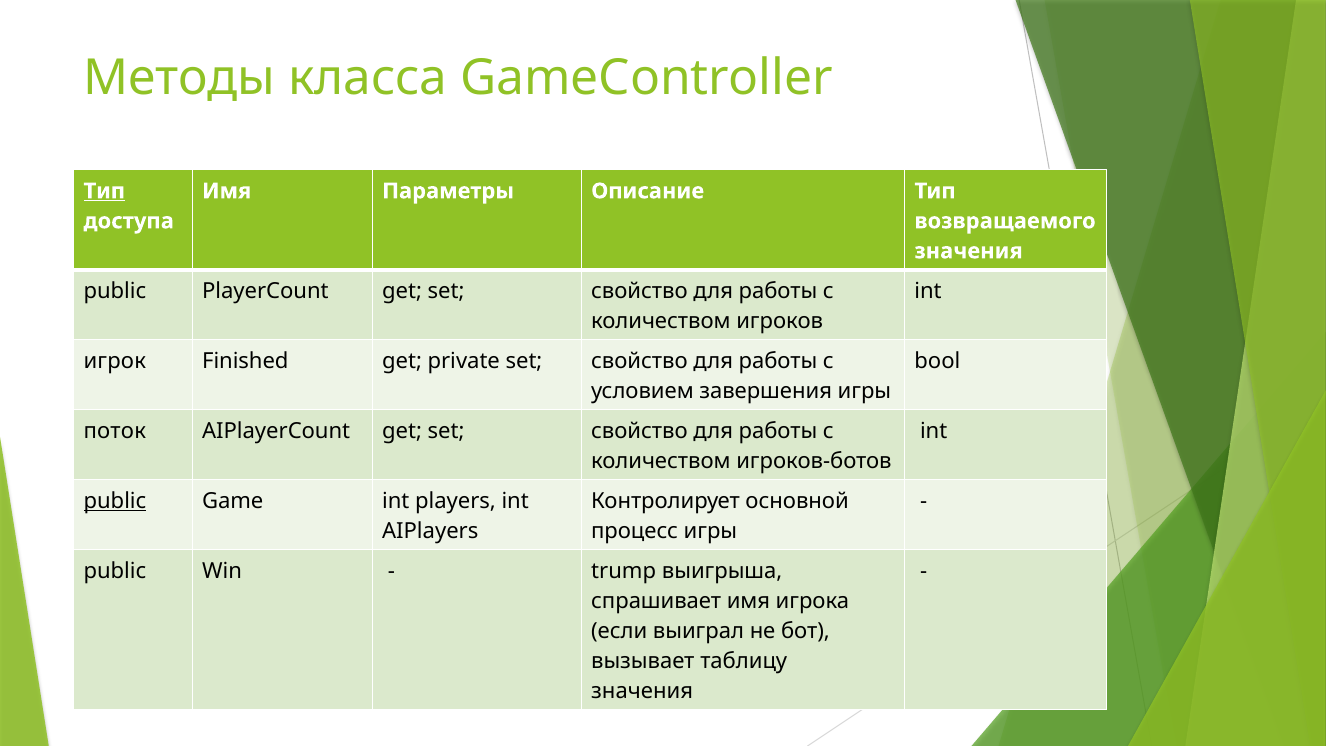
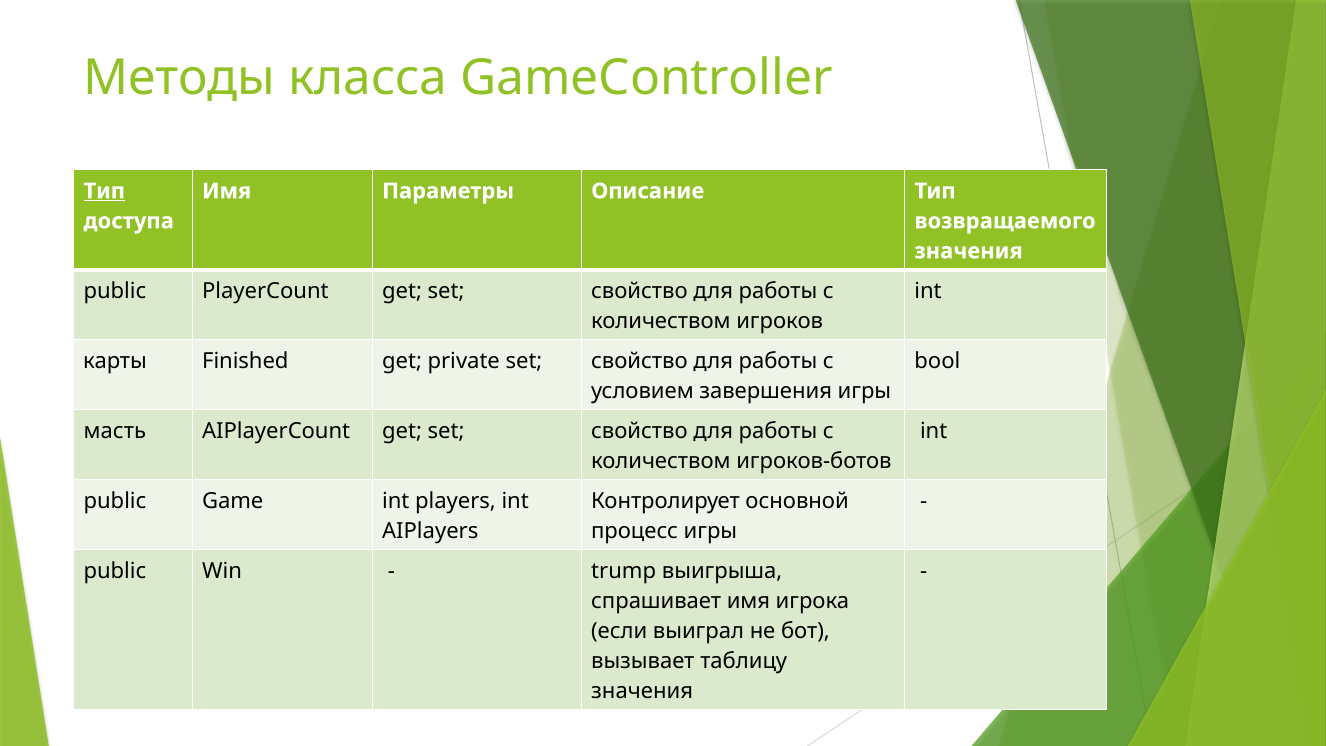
игрок: игрок -> карты
поток: поток -> масть
public at (115, 501) underline: present -> none
